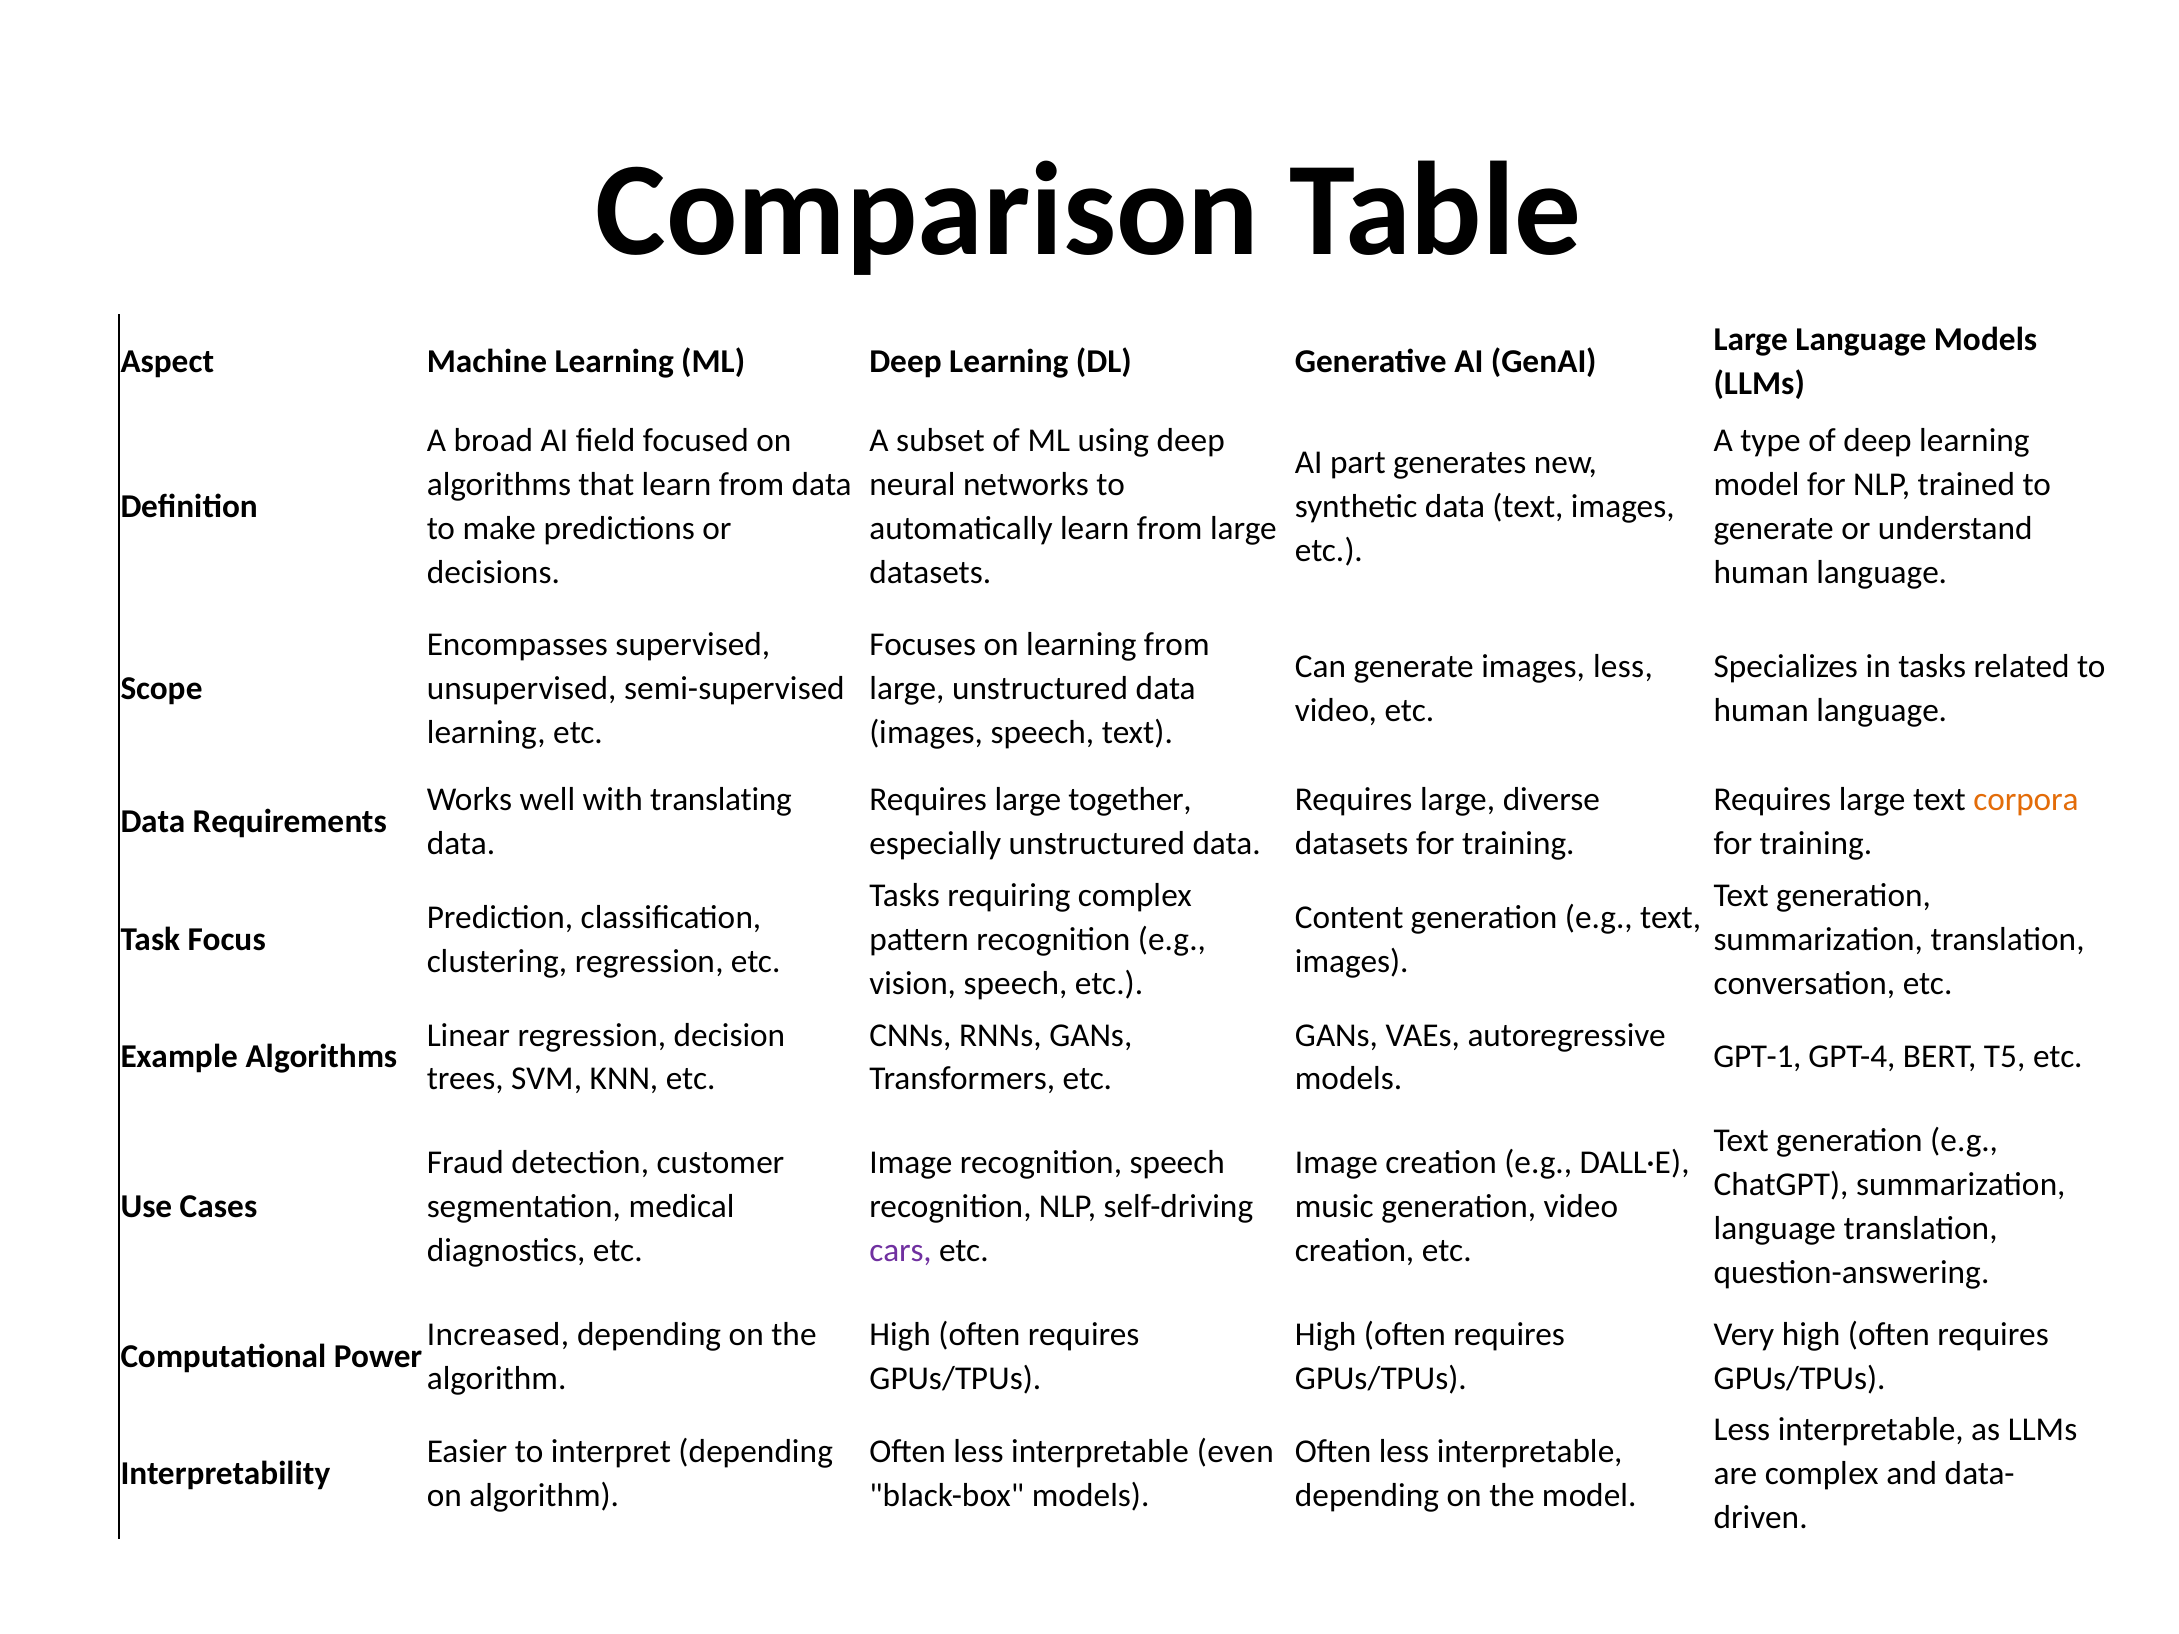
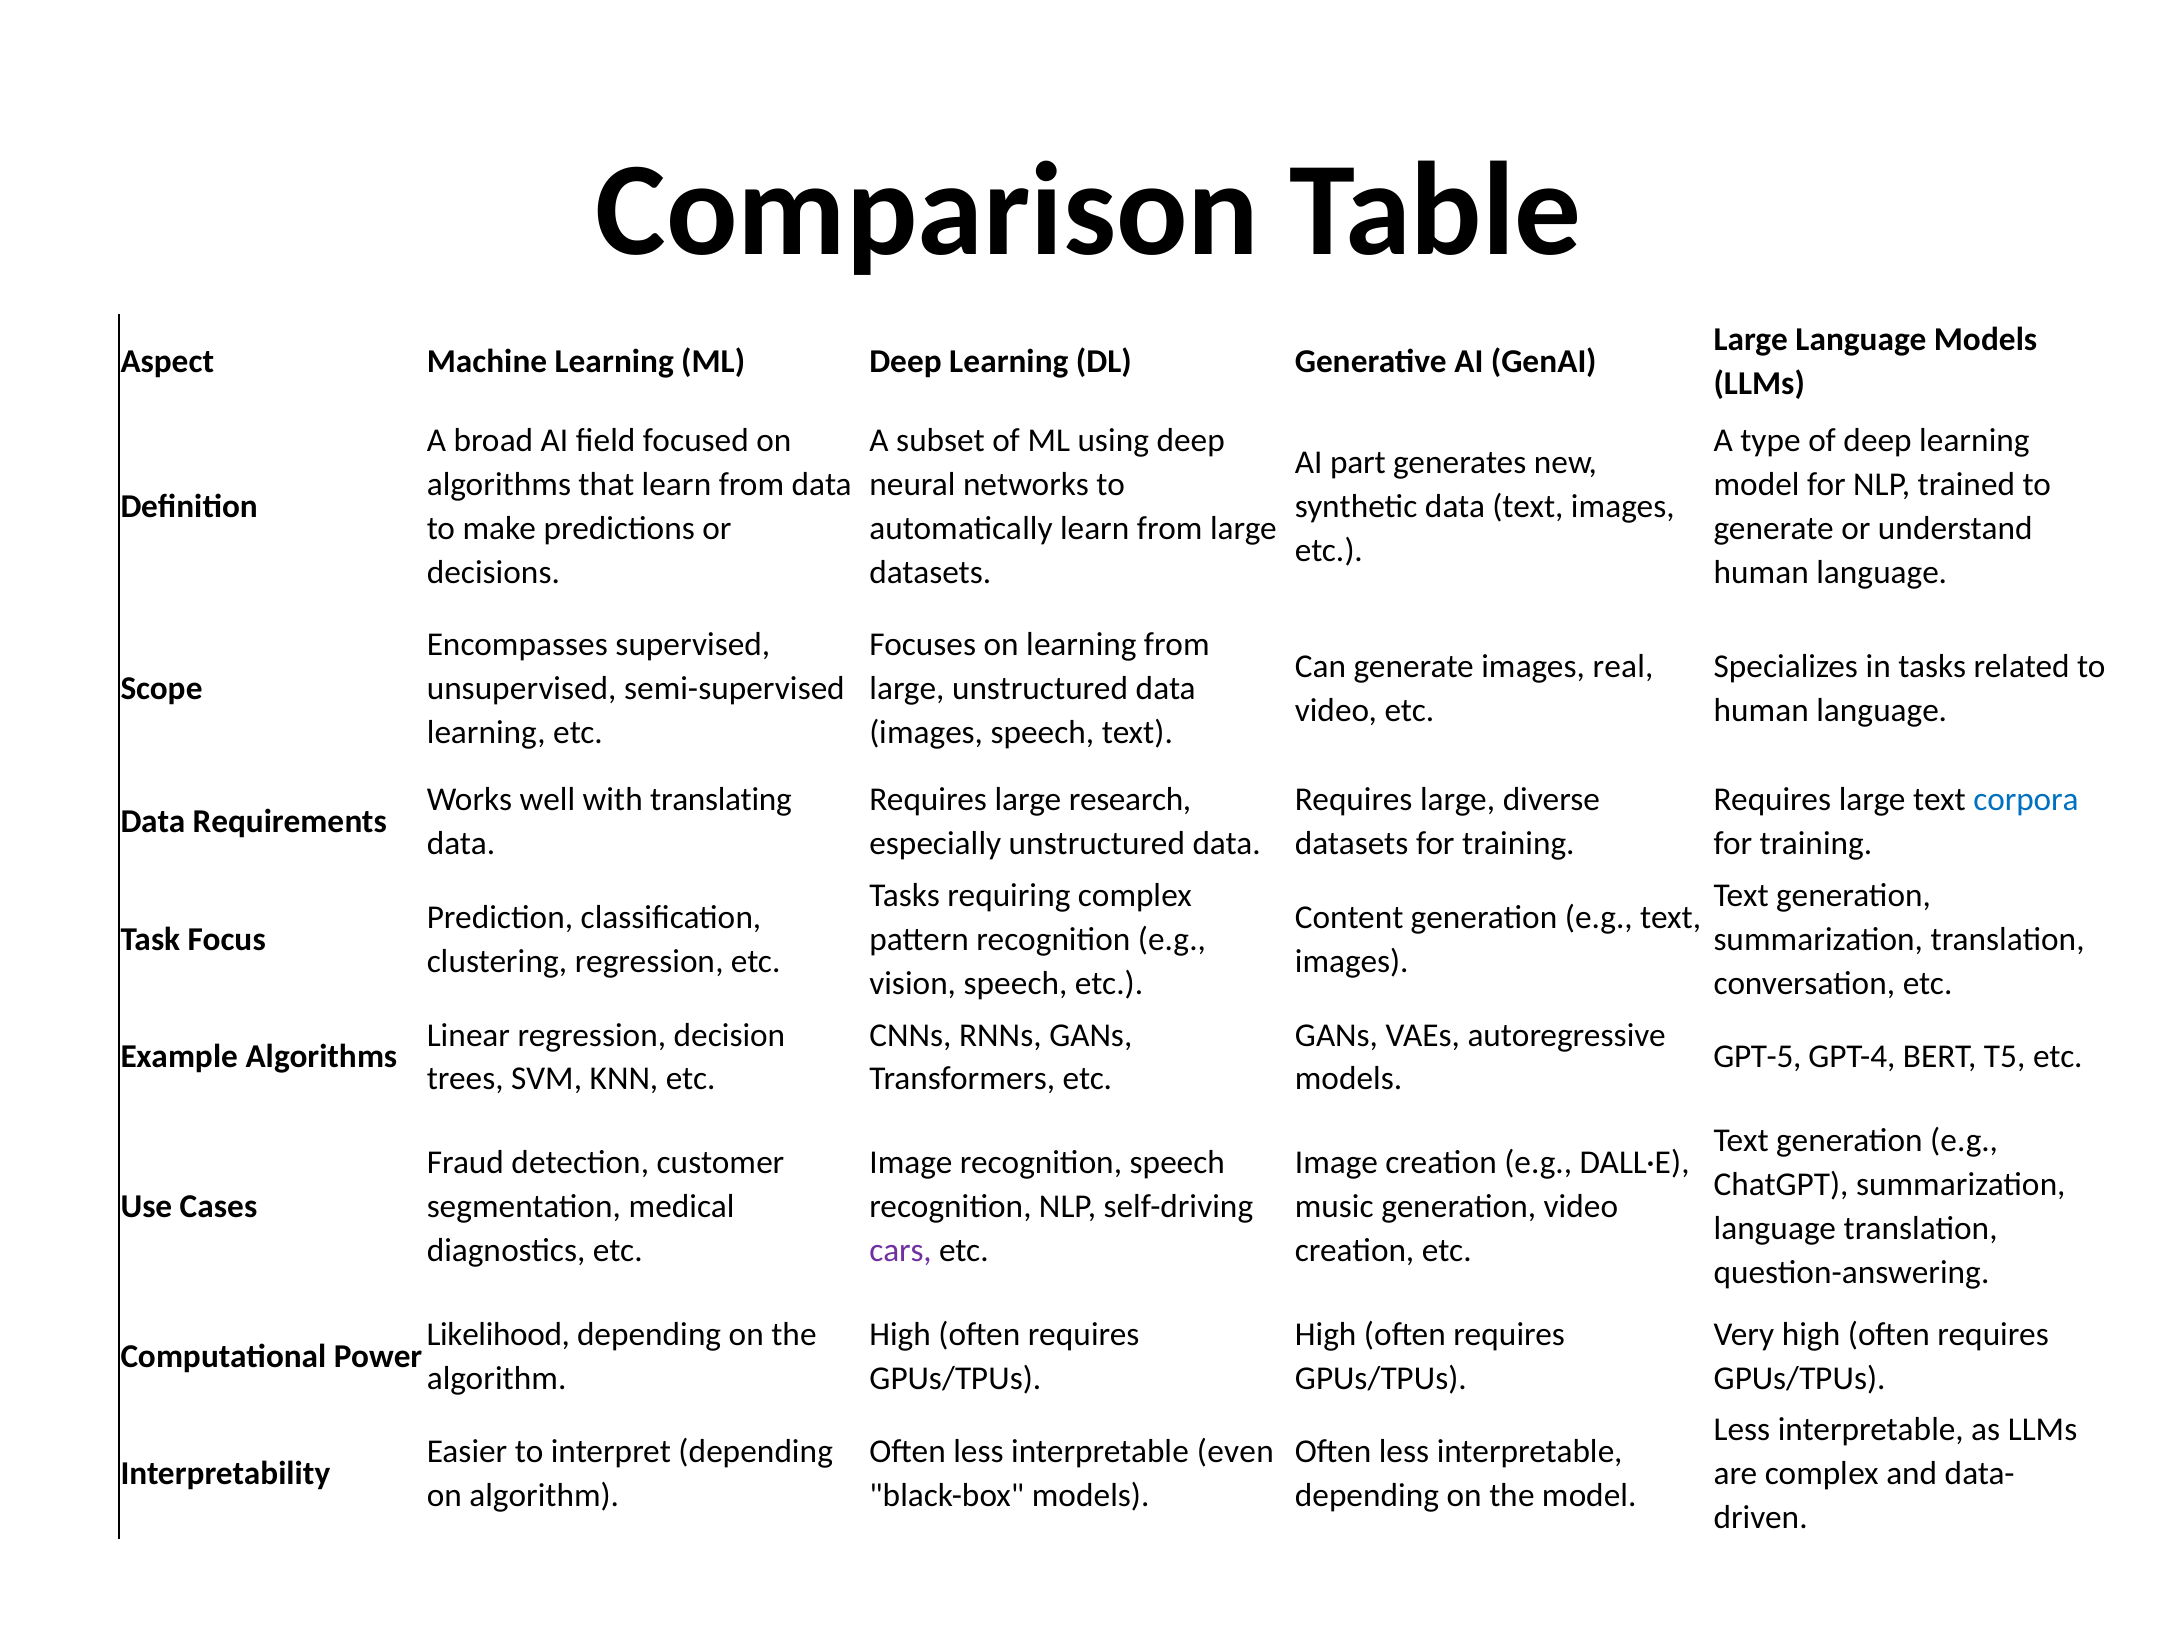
images less: less -> real
together: together -> research
corpora colour: orange -> blue
GPT-1: GPT-1 -> GPT-5
Increased: Increased -> Likelihood
